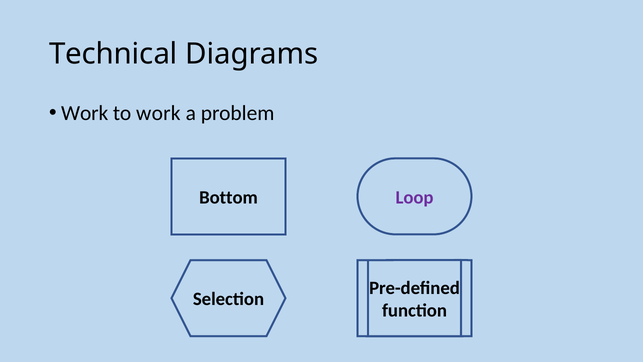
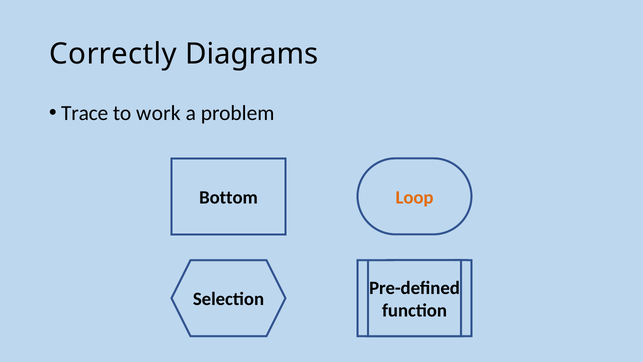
Technical: Technical -> Correctly
Work at (85, 113): Work -> Trace
Loop colour: purple -> orange
